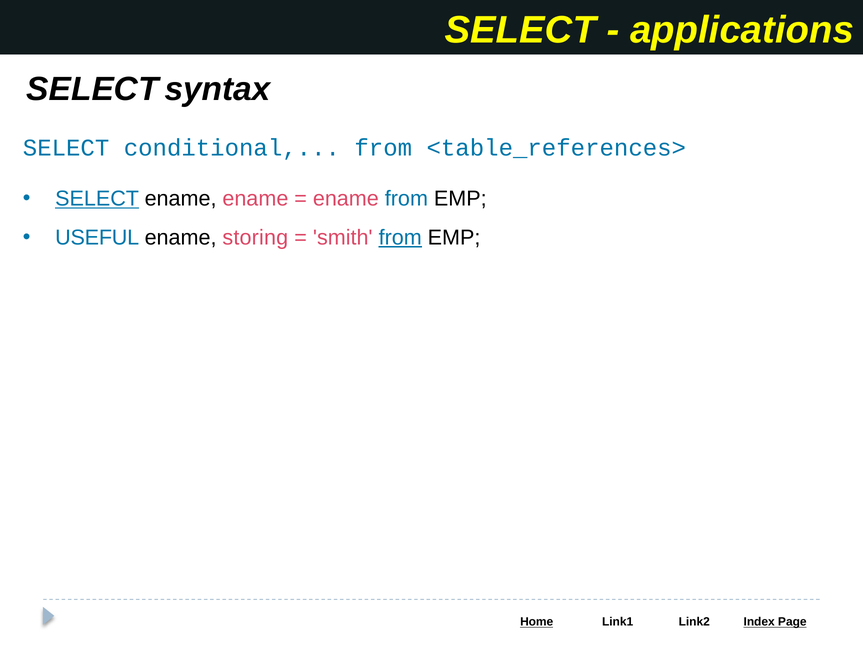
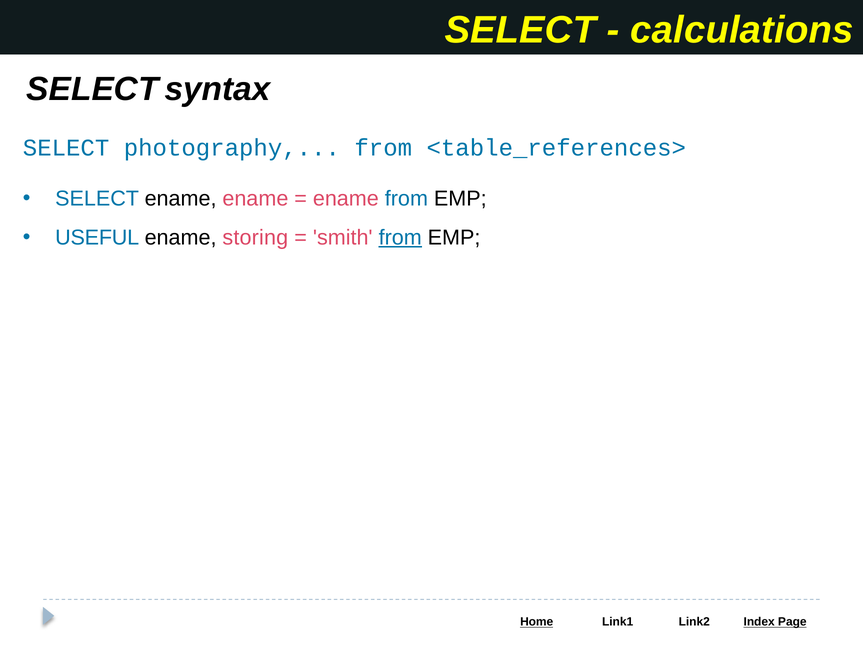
applications: applications -> calculations
conditional: conditional -> photography
SELECT at (97, 199) underline: present -> none
